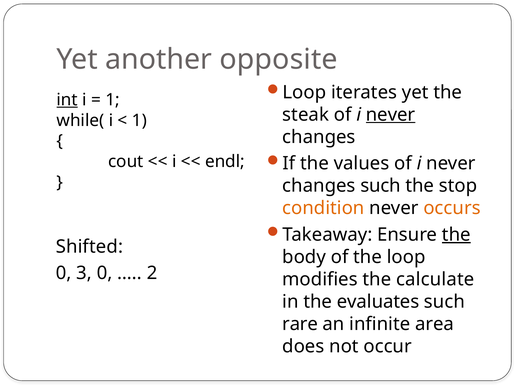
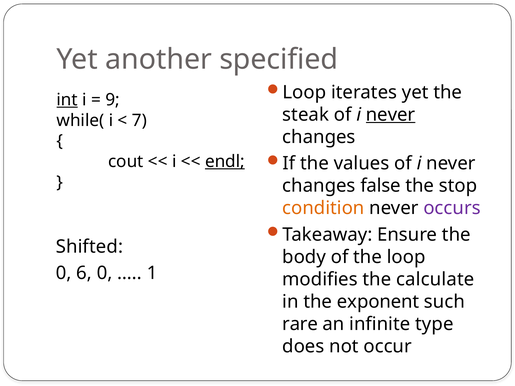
opposite: opposite -> specified
1 at (113, 100): 1 -> 9
1 at (139, 120): 1 -> 7
endl underline: none -> present
changes such: such -> false
occurs colour: orange -> purple
the at (456, 235) underline: present -> none
3: 3 -> 6
2: 2 -> 1
evaluates: evaluates -> exponent
area: area -> type
